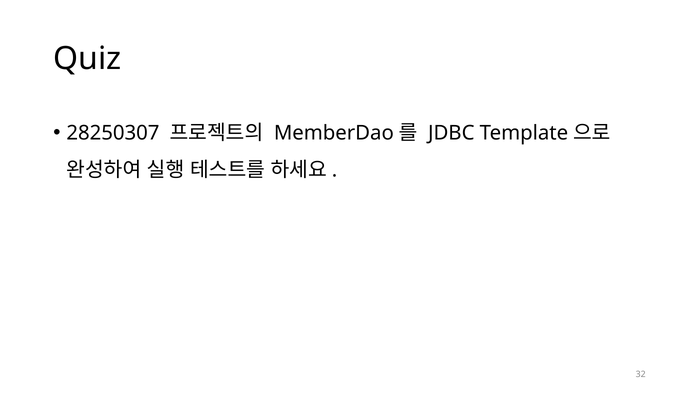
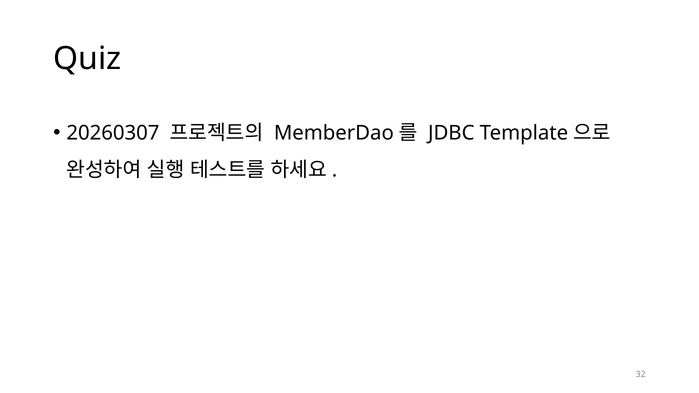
28250307: 28250307 -> 20260307
